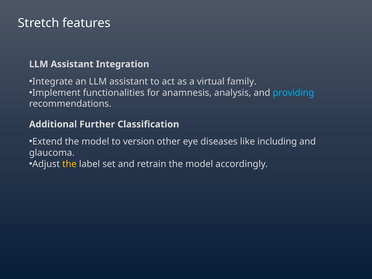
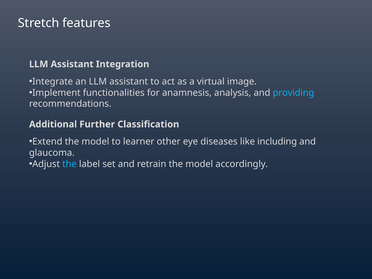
family: family -> image
version: version -> learner
the at (69, 164) colour: yellow -> light blue
